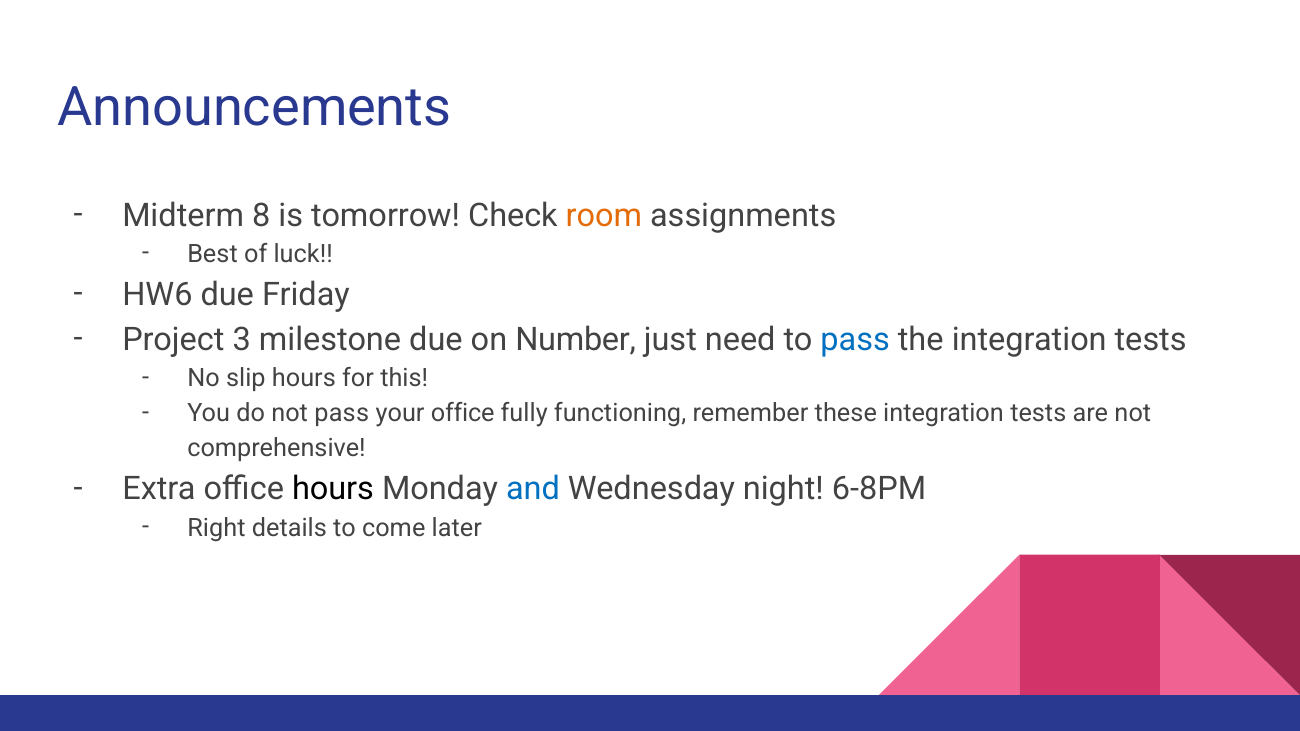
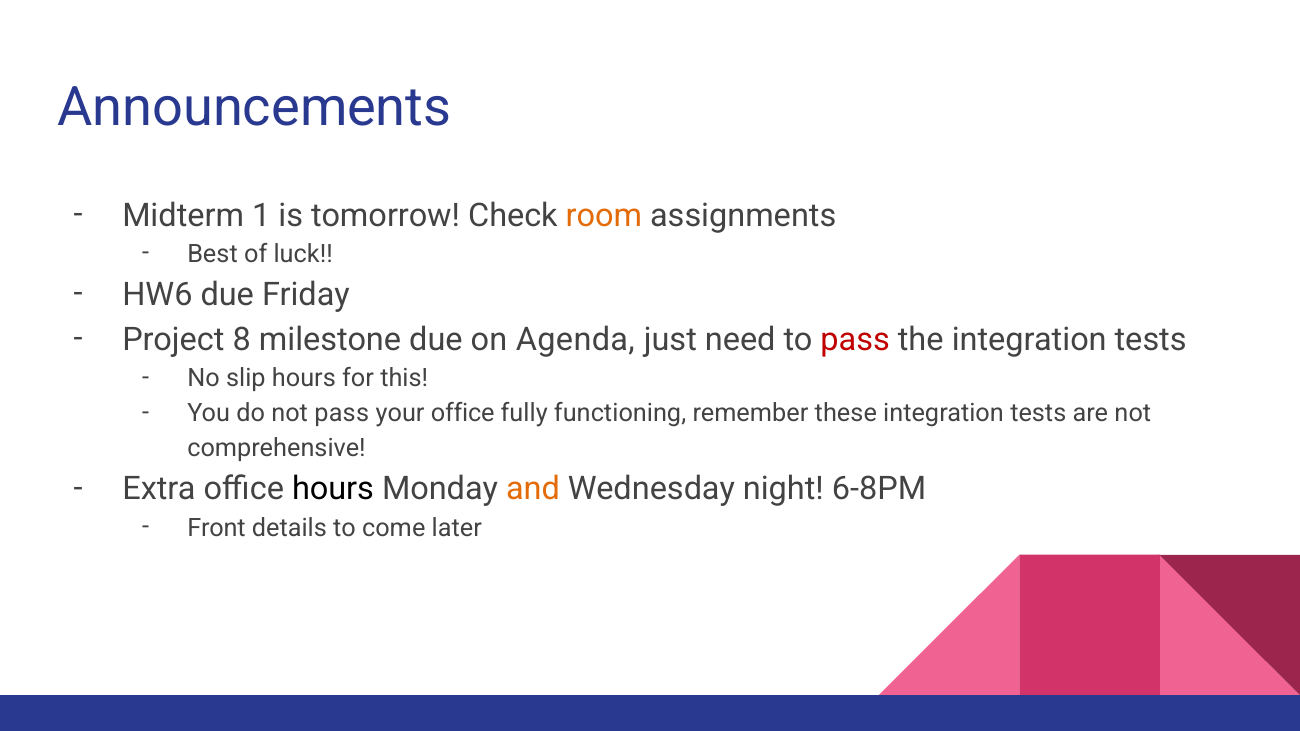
8: 8 -> 1
3: 3 -> 8
Number: Number -> Agenda
pass at (855, 340) colour: blue -> red
and colour: blue -> orange
Right: Right -> Front
